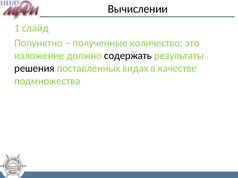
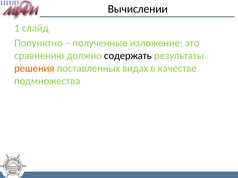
количество: количество -> изложение
изложение: изложение -> сравнению
решения colour: black -> orange
